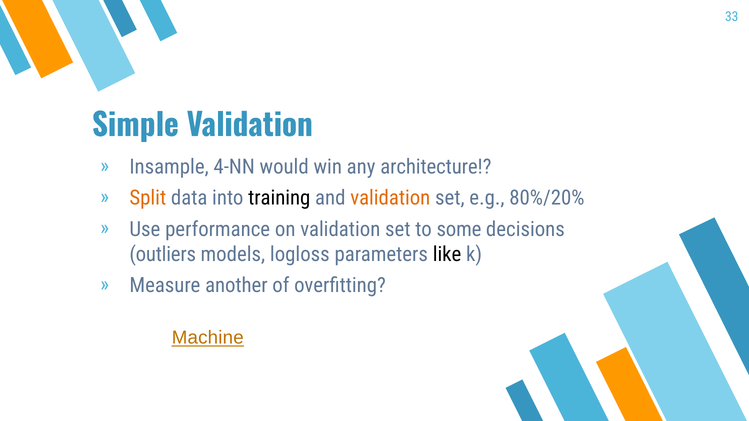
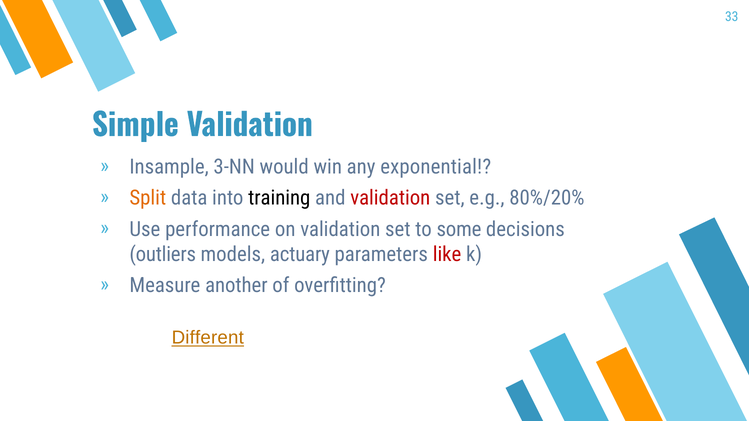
4-NN: 4-NN -> 3-NN
architecture: architecture -> exponential
validation at (390, 198) colour: orange -> red
logloss: logloss -> actuary
like colour: black -> red
Machine: Machine -> Different
